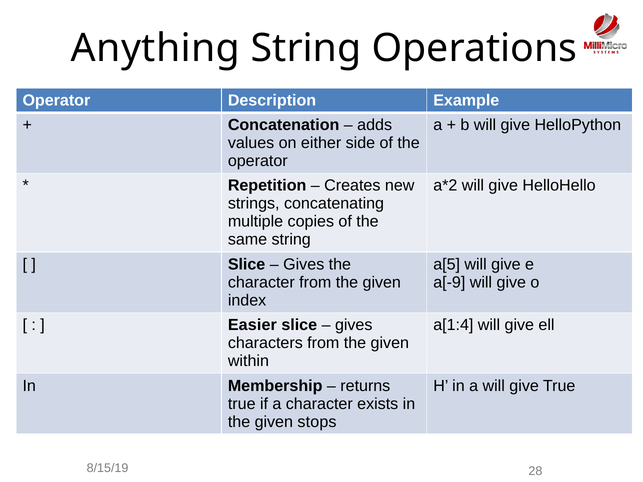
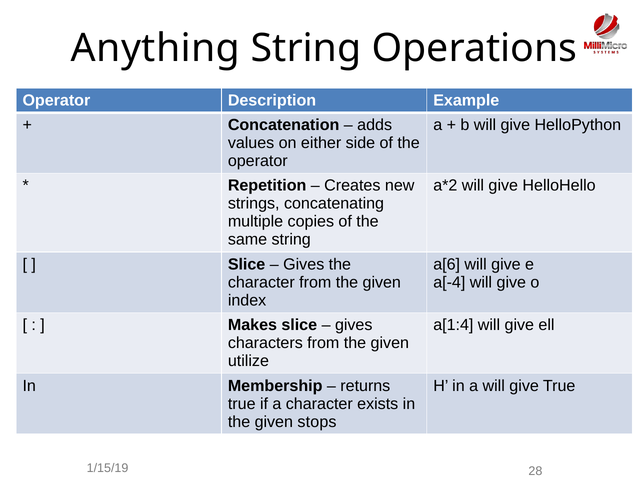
a[5: a[5 -> a[6
a[-9: a[-9 -> a[-4
Easier: Easier -> Makes
within: within -> utilize
8/15/19: 8/15/19 -> 1/15/19
